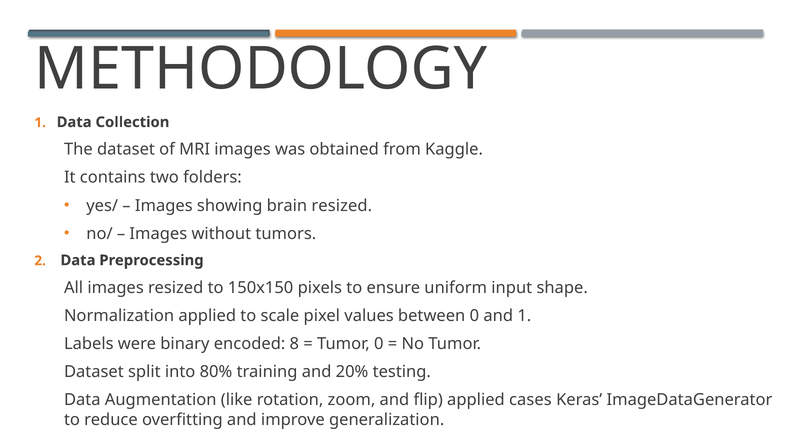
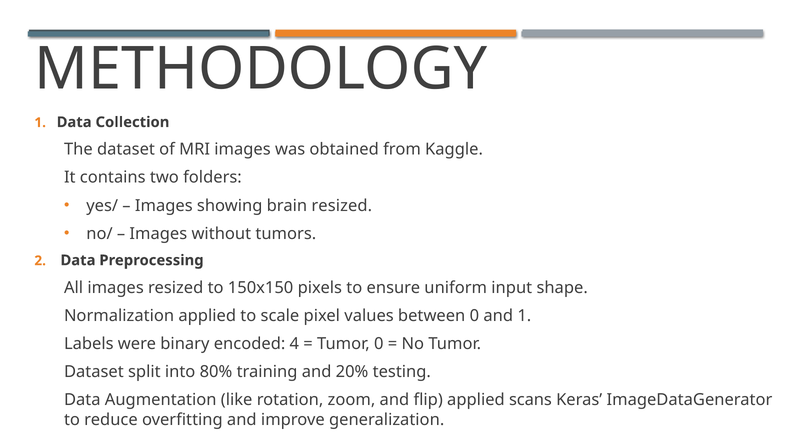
8: 8 -> 4
cases: cases -> scans
